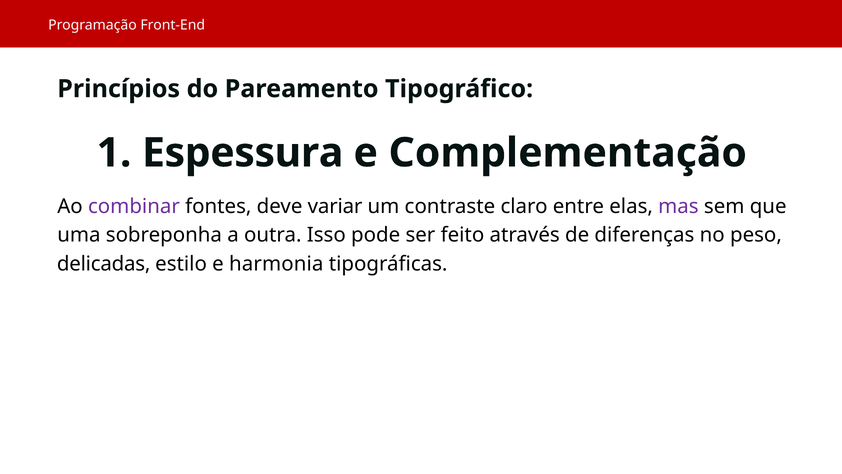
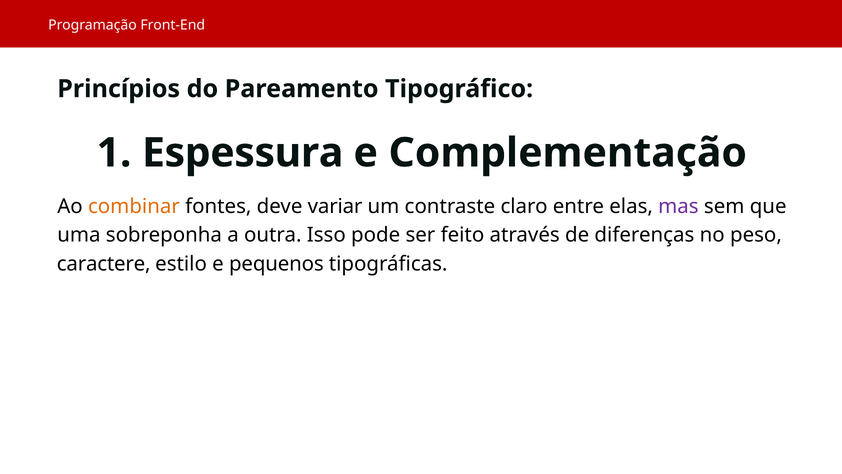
combinar colour: purple -> orange
delicadas: delicadas -> caractere
harmonia: harmonia -> pequenos
